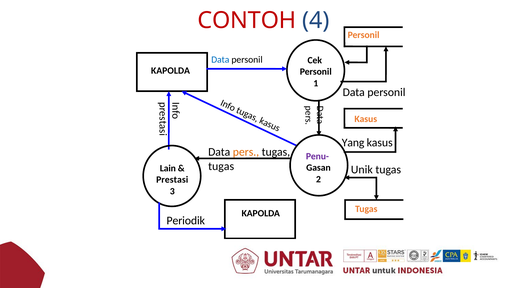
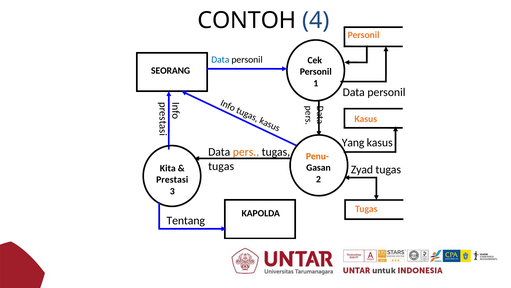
CONTOH colour: red -> black
KAPOLDA at (171, 71): KAPOLDA -> SEORANG
Penu- colour: purple -> orange
Lain: Lain -> Kita
Unik: Unik -> Zyad
Periodik: Periodik -> Tentang
